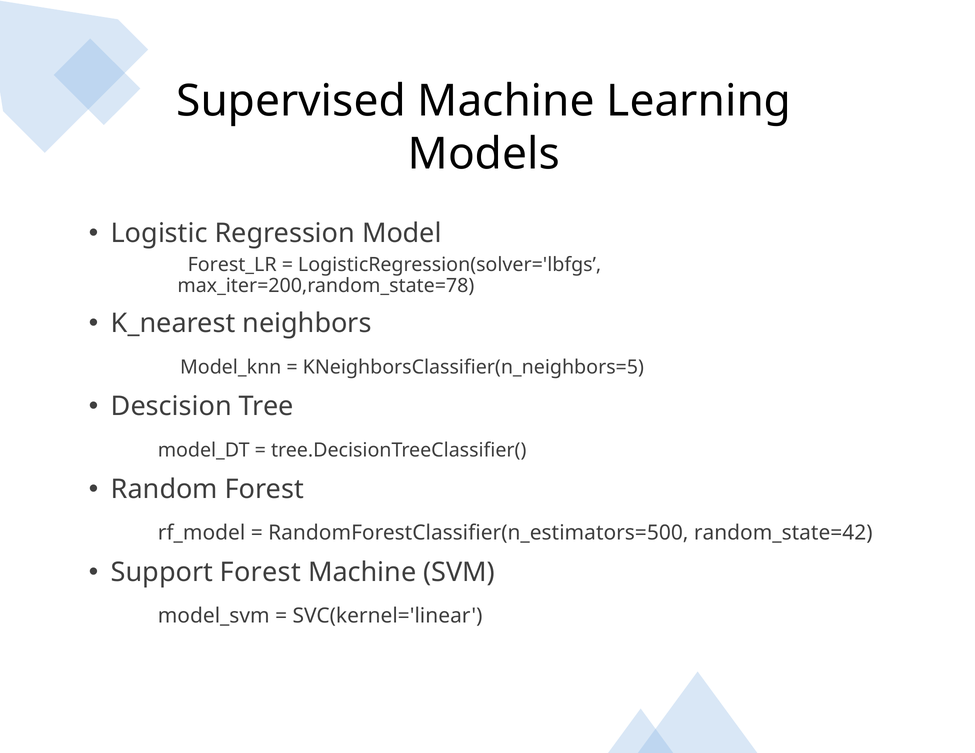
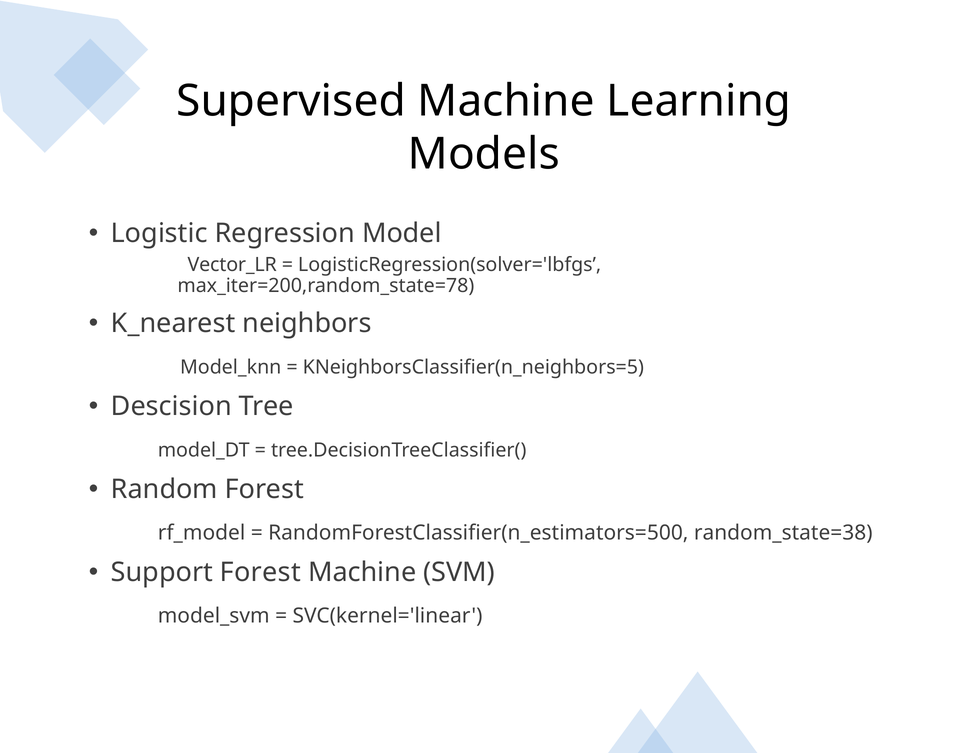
Forest_LR: Forest_LR -> Vector_LR
random_state=42: random_state=42 -> random_state=38
